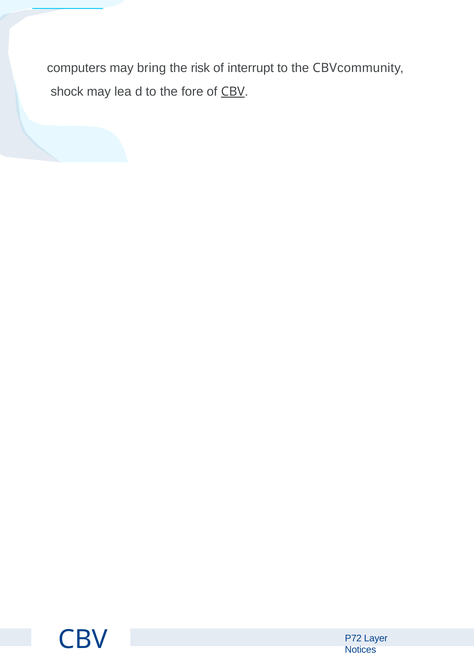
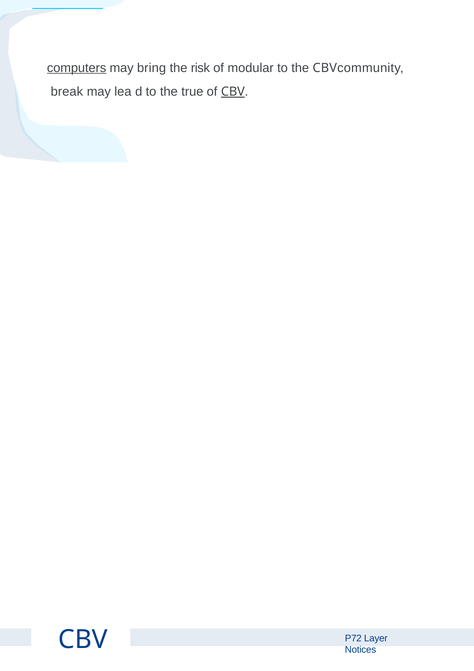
computers underline: none -> present
interrupt: interrupt -> modular
shock: shock -> break
fore: fore -> true
